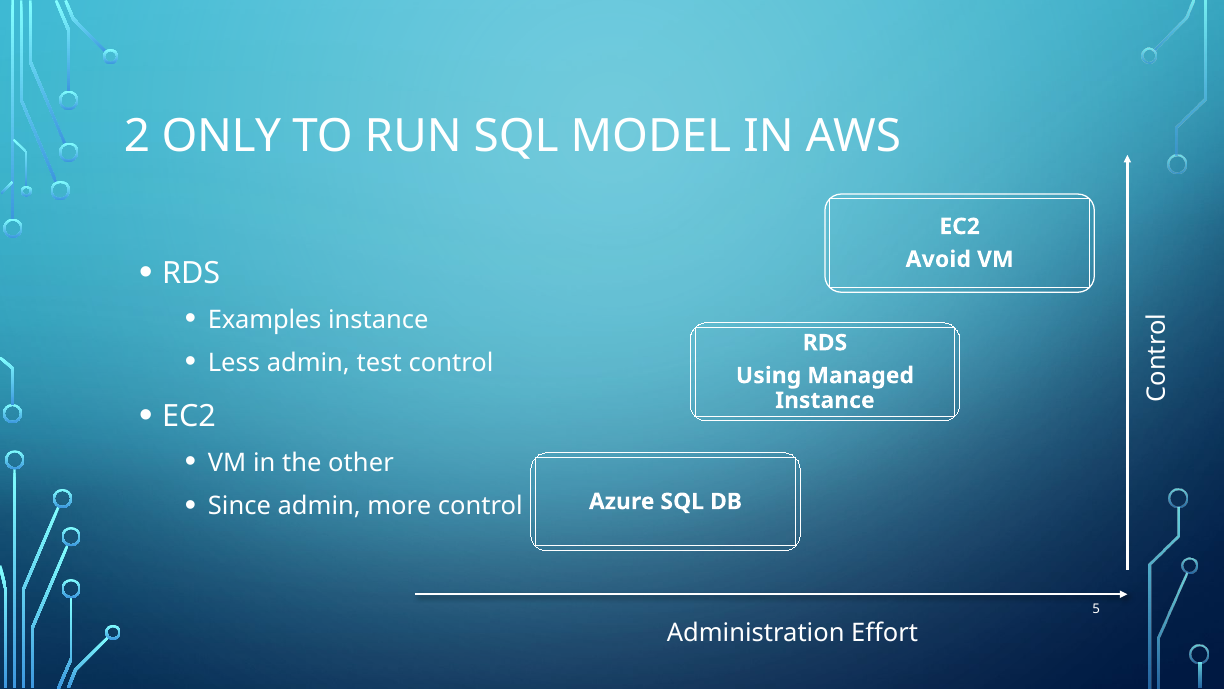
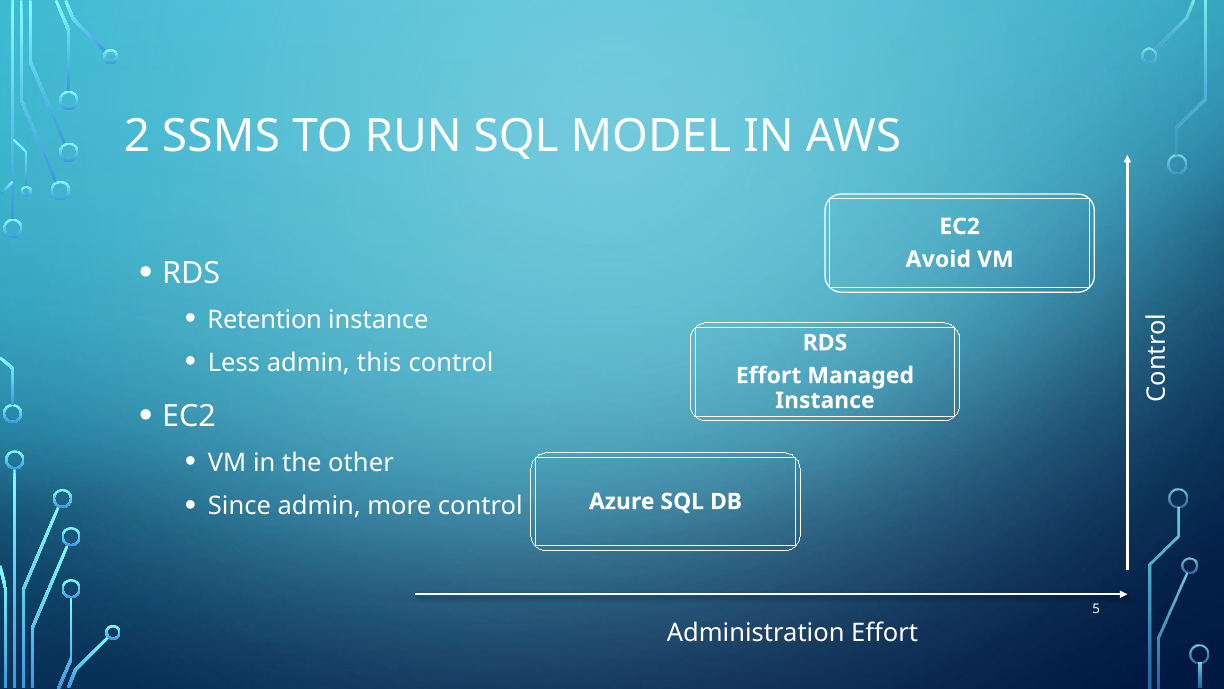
ONLY: ONLY -> SSMS
Examples: Examples -> Retention
test: test -> this
Using at (769, 375): Using -> Effort
